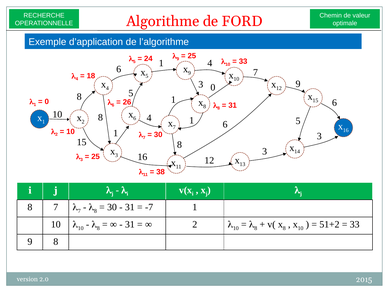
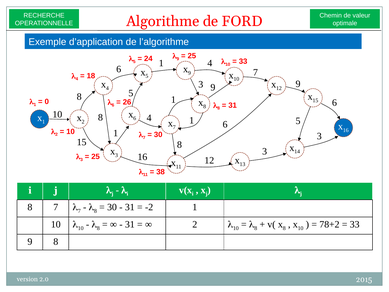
3 0: 0 -> 9
-7: -7 -> -2
51+2: 51+2 -> 78+2
